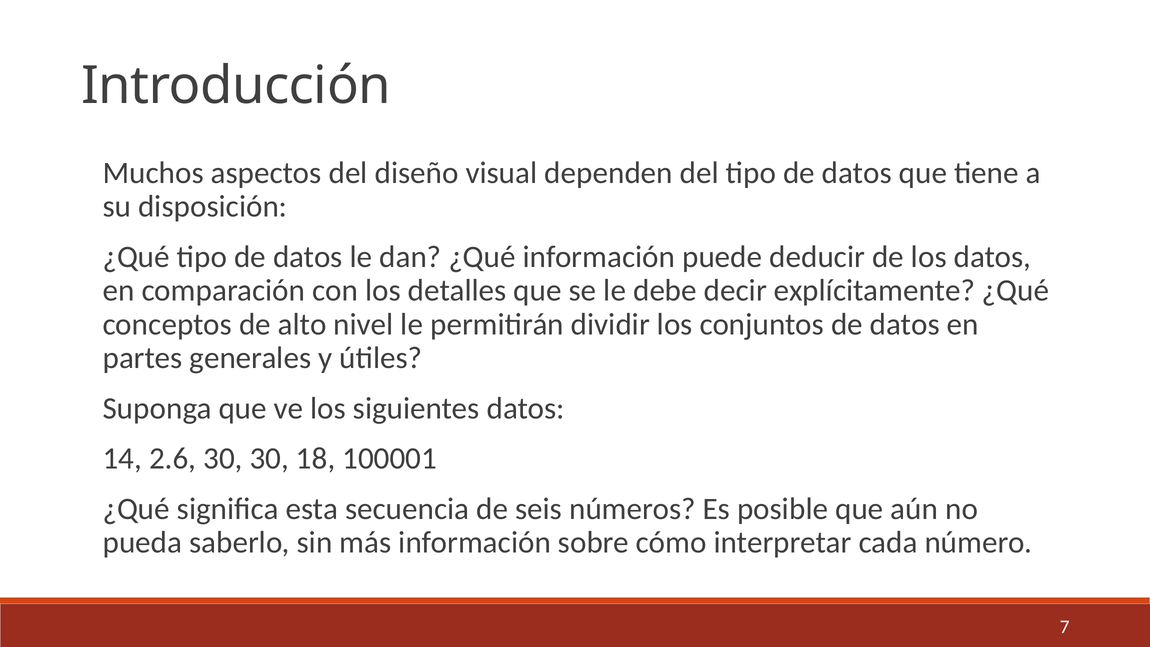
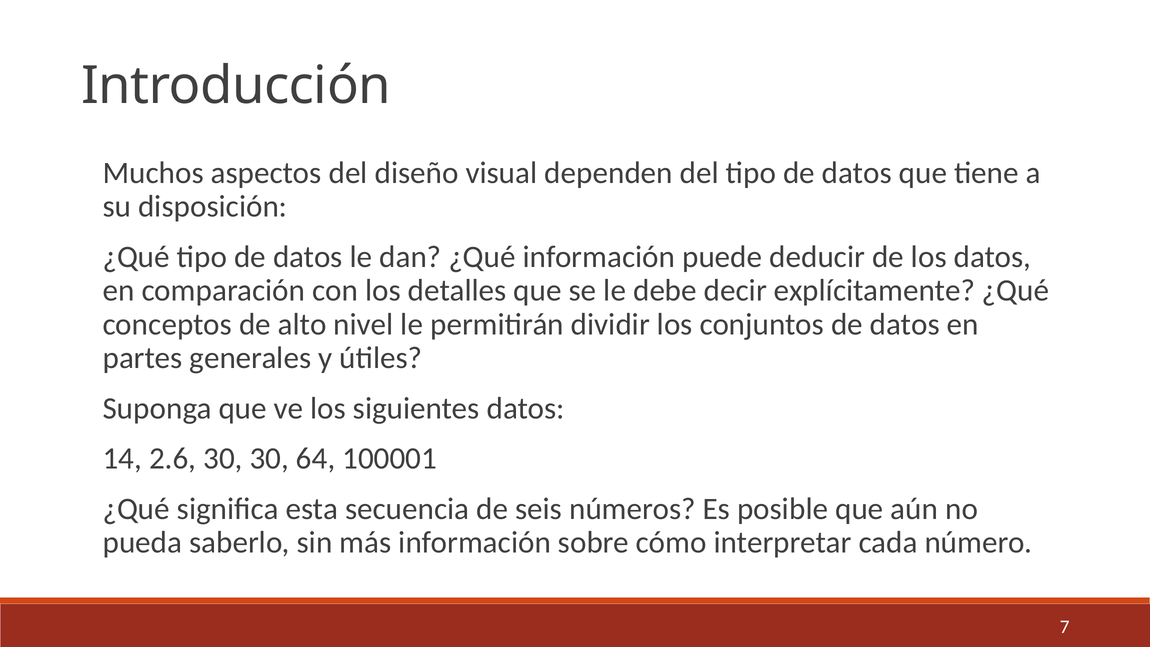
18: 18 -> 64
